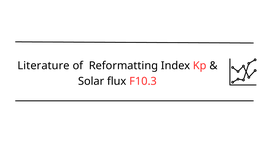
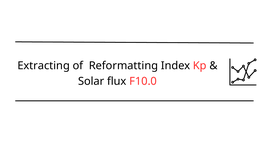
Literature: Literature -> Extracting
F10.3: F10.3 -> F10.0
